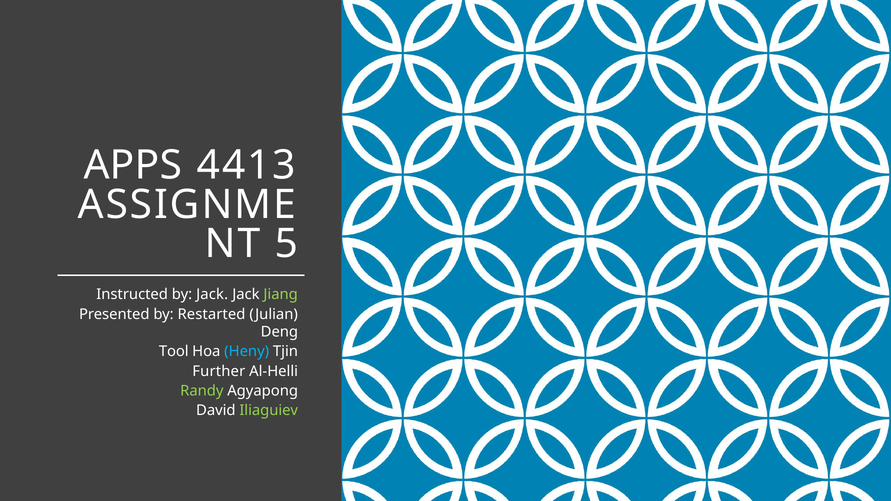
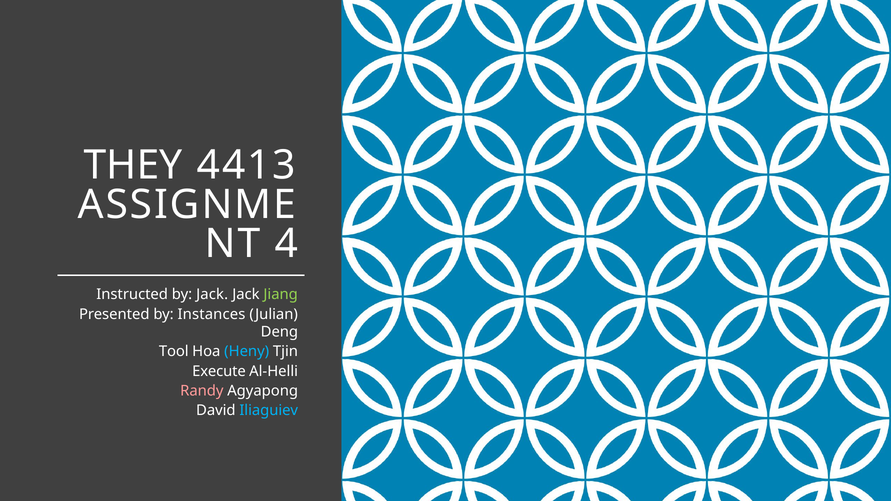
APPS: APPS -> THEY
5: 5 -> 4
Restarted: Restarted -> Instances
Further: Further -> Execute
Randy colour: light green -> pink
Iliaguiev colour: light green -> light blue
